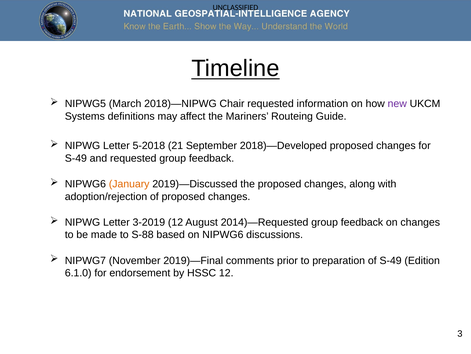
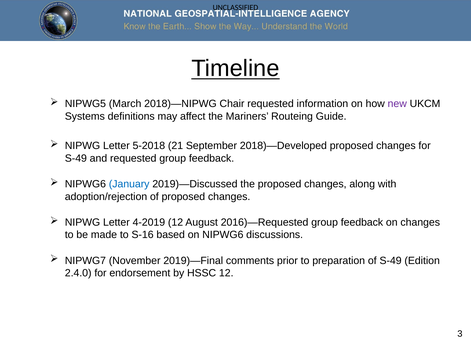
January colour: orange -> blue
3-2019: 3-2019 -> 4-2019
2014)—Requested: 2014)—Requested -> 2016)—Requested
S-88: S-88 -> S-16
6.1.0: 6.1.0 -> 2.4.0
